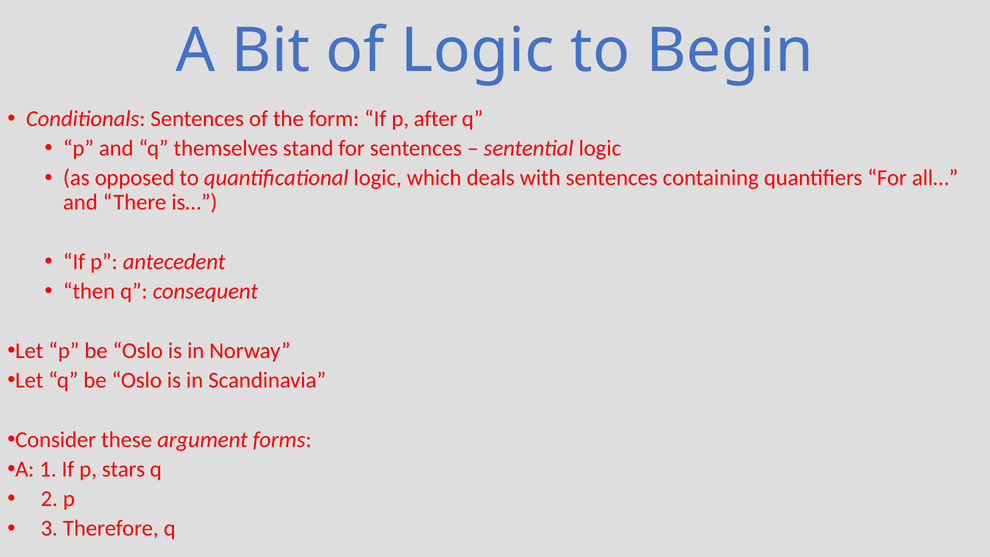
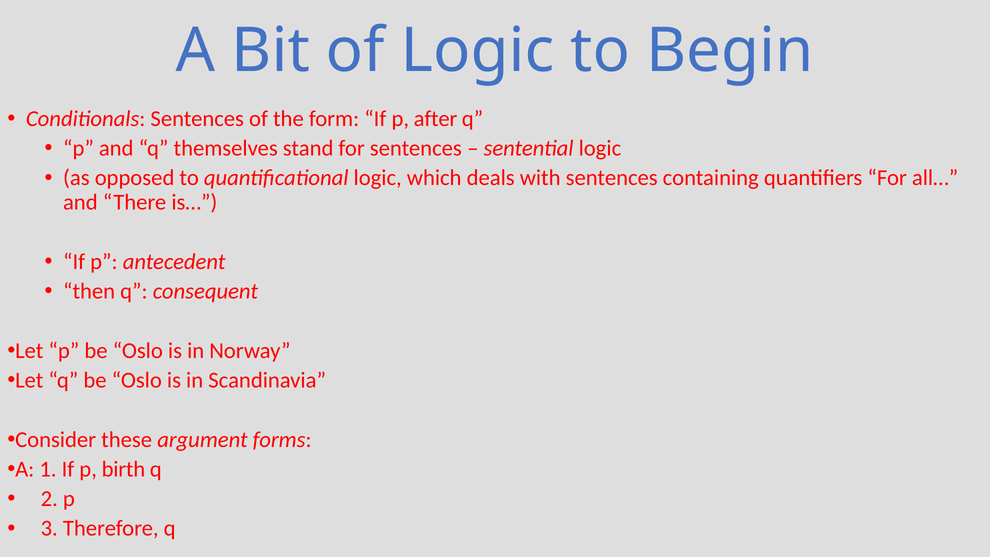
stars: stars -> birth
